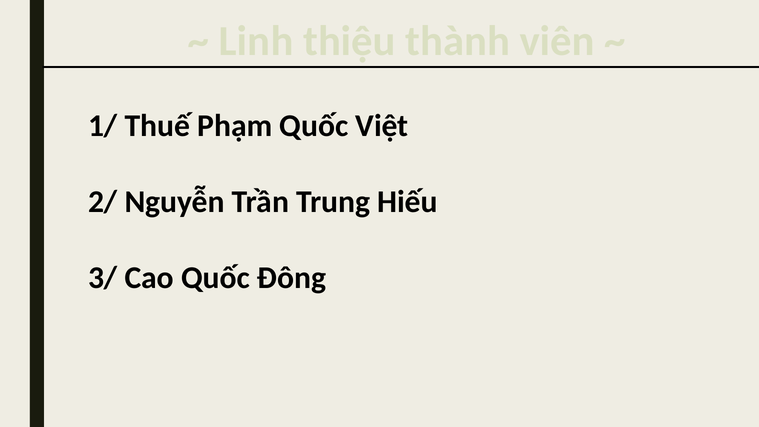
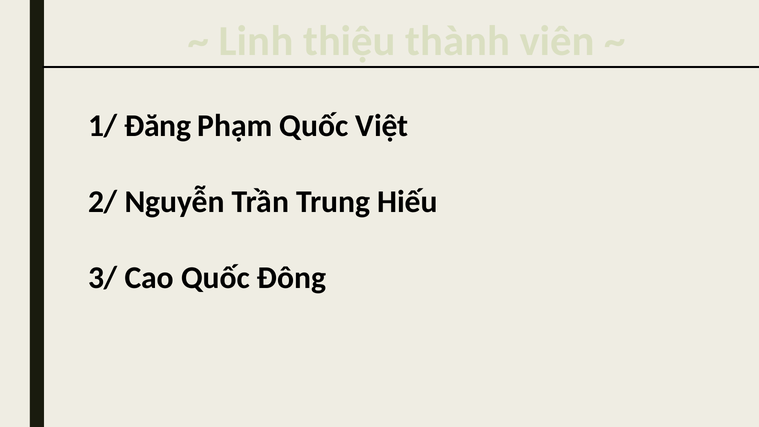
Thuế: Thuế -> Đăng
